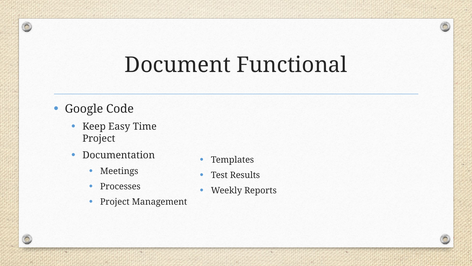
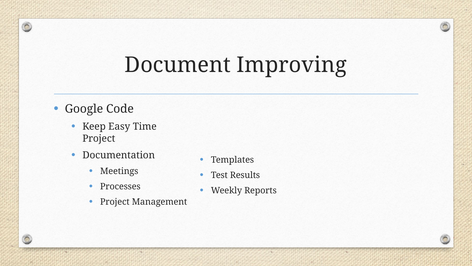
Functional: Functional -> Improving
